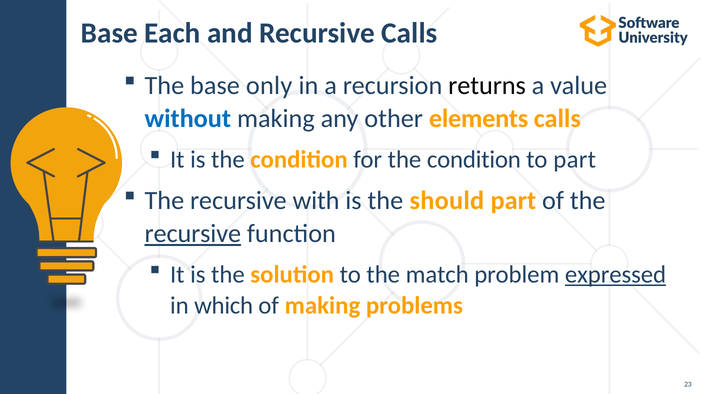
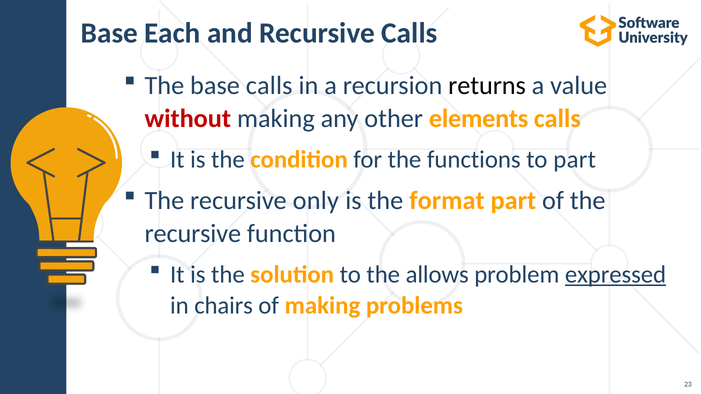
base only: only -> calls
without colour: blue -> red
for the condition: condition -> functions
with: with -> only
should: should -> format
recursive at (193, 234) underline: present -> none
match: match -> allows
which: which -> chairs
